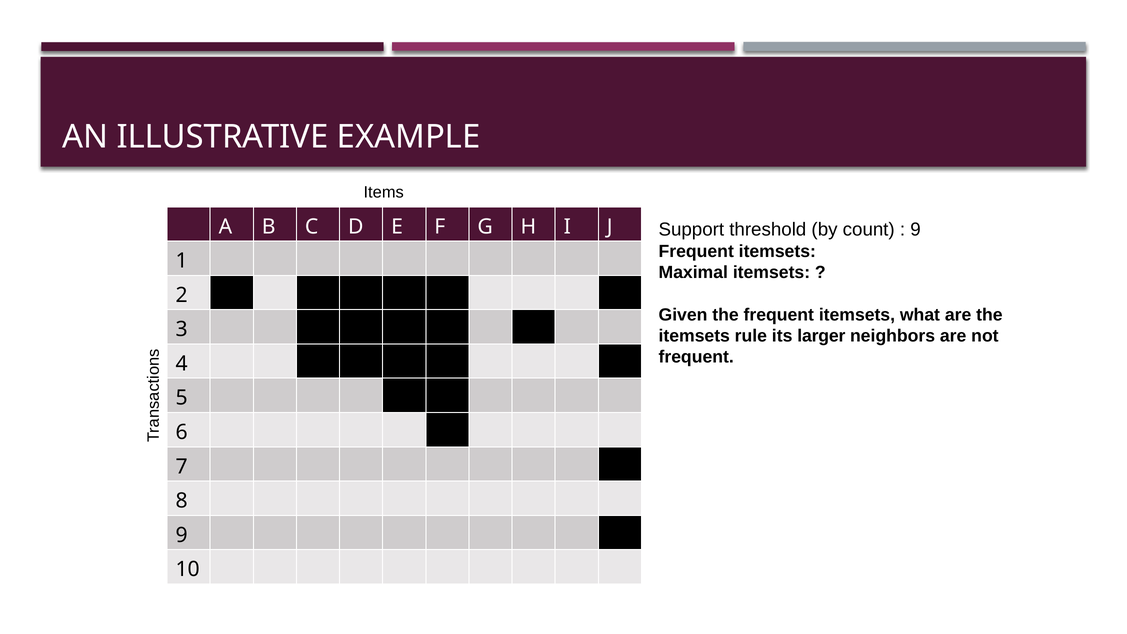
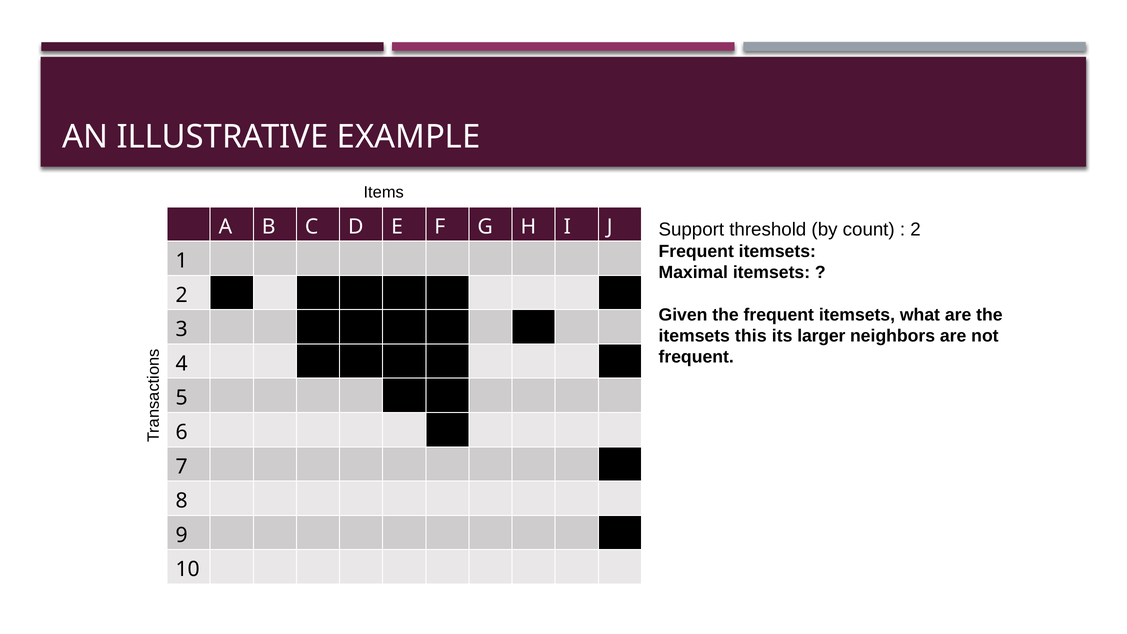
9 at (915, 230): 9 -> 2
rule: rule -> this
